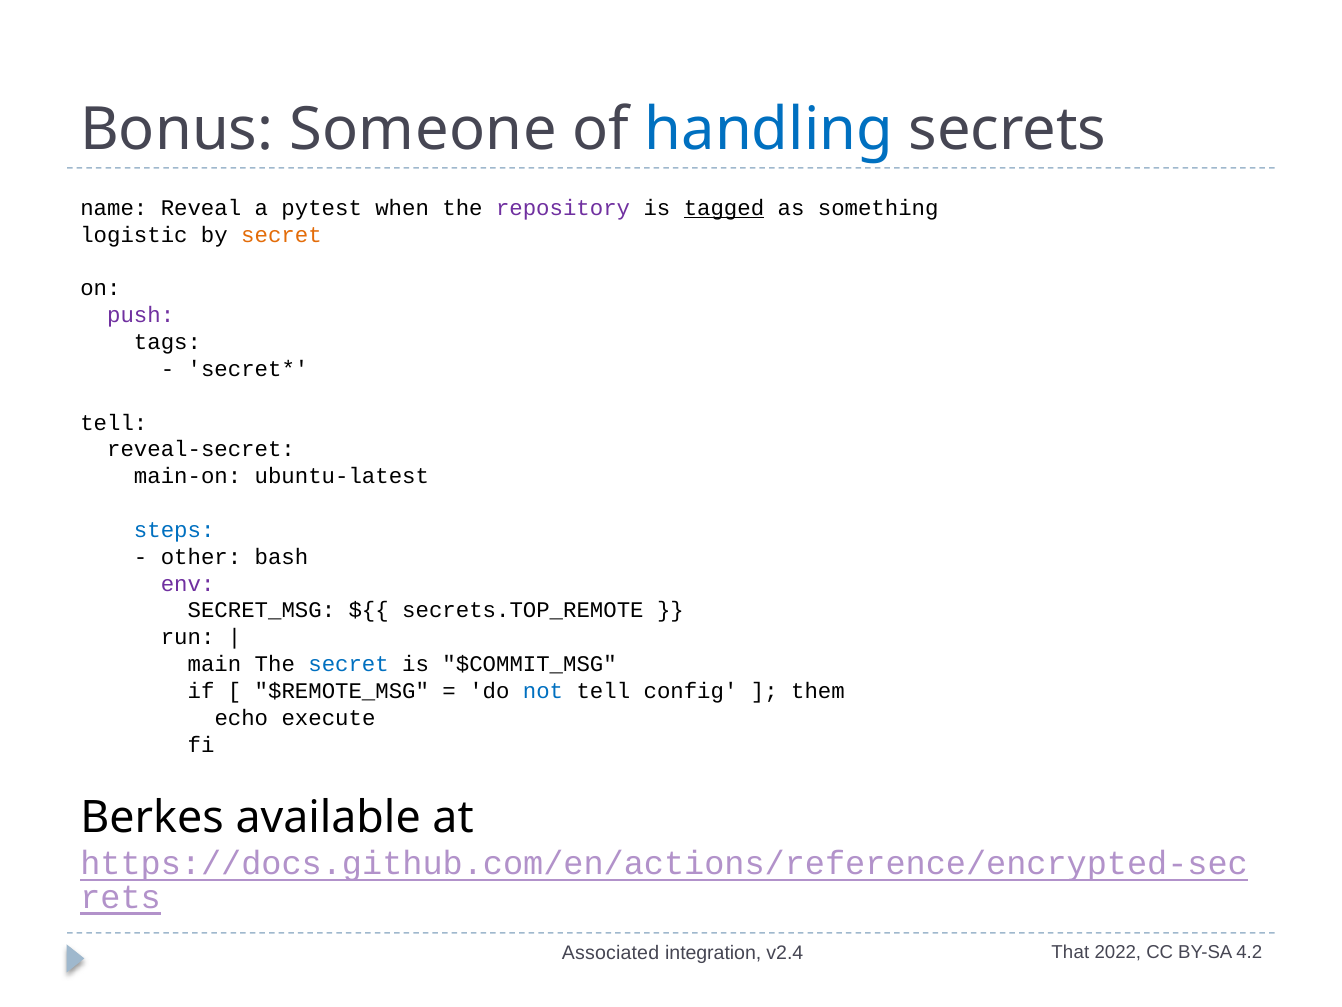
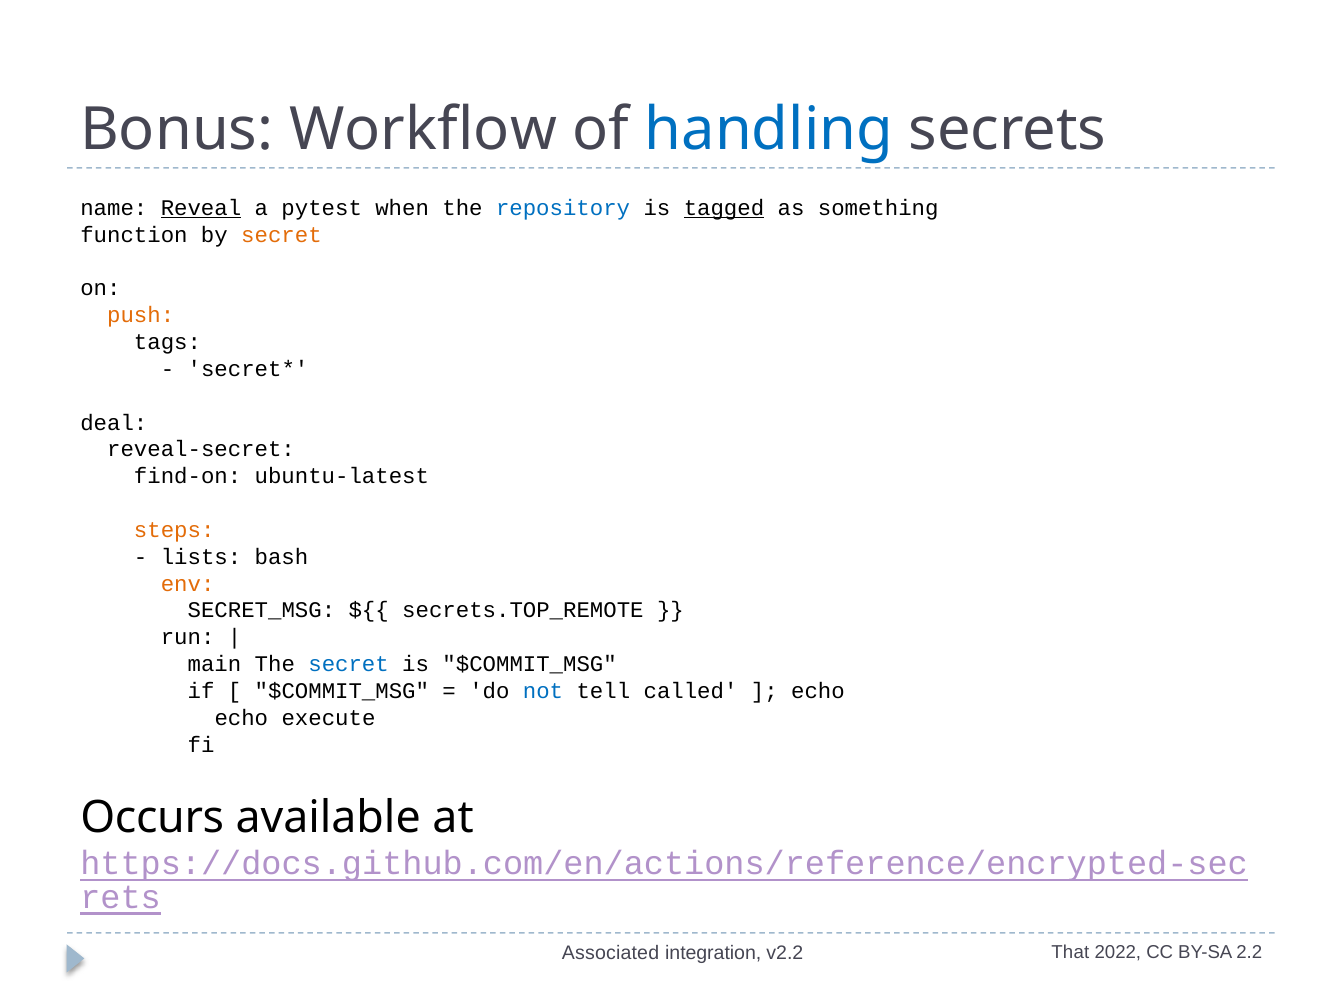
Someone: Someone -> Workflow
Reveal underline: none -> present
repository colour: purple -> blue
logistic: logistic -> function
push colour: purple -> orange
tell at (114, 422): tell -> deal
main-on: main-on -> find-on
steps colour: blue -> orange
other: other -> lists
env colour: purple -> orange
$REMOTE_MSG at (342, 691): $REMOTE_MSG -> $COMMIT_MSG
config: config -> called
them at (818, 691): them -> echo
Berkes: Berkes -> Occurs
4.2: 4.2 -> 2.2
v2.4: v2.4 -> v2.2
